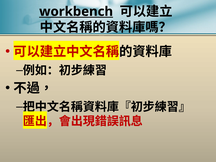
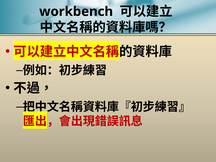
workbench underline: present -> none
